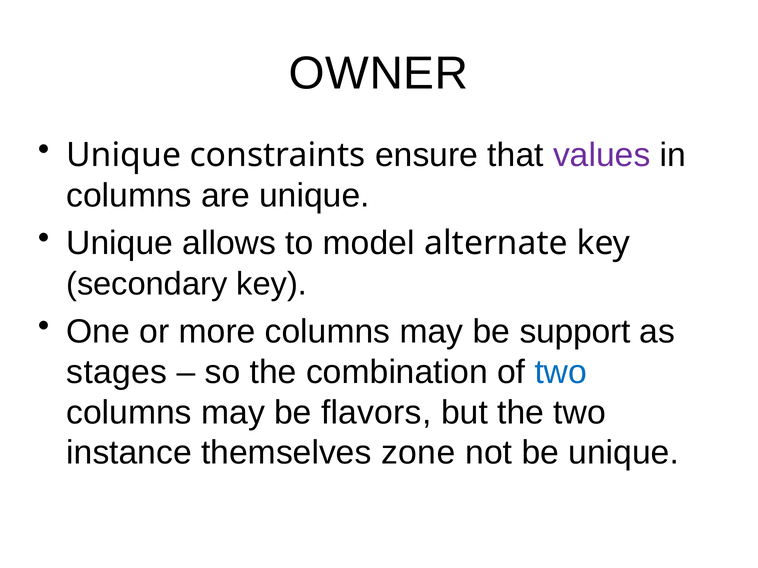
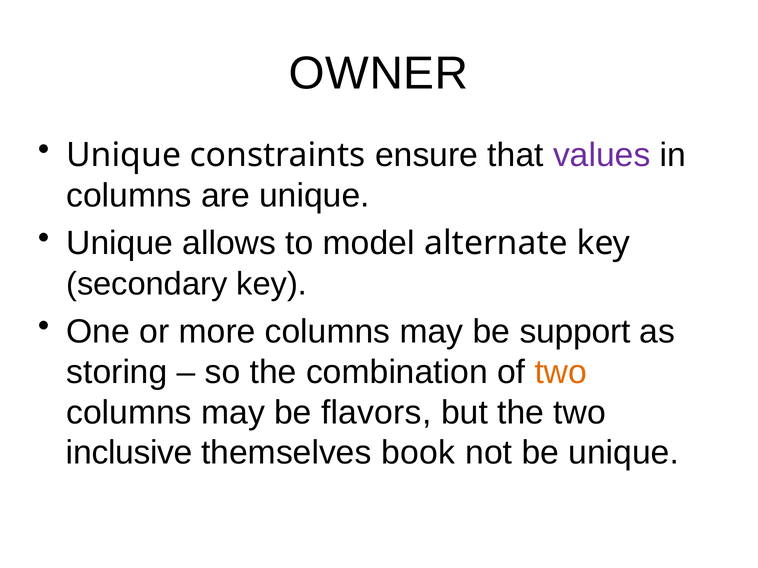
stages: stages -> storing
two at (561, 372) colour: blue -> orange
instance: instance -> inclusive
zone: zone -> book
